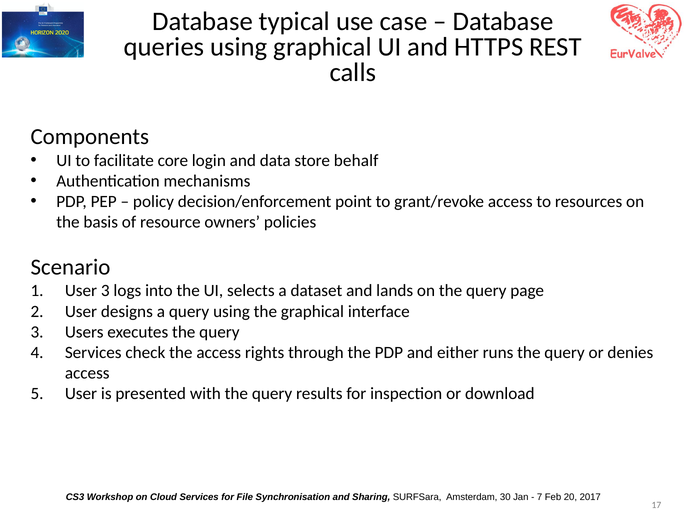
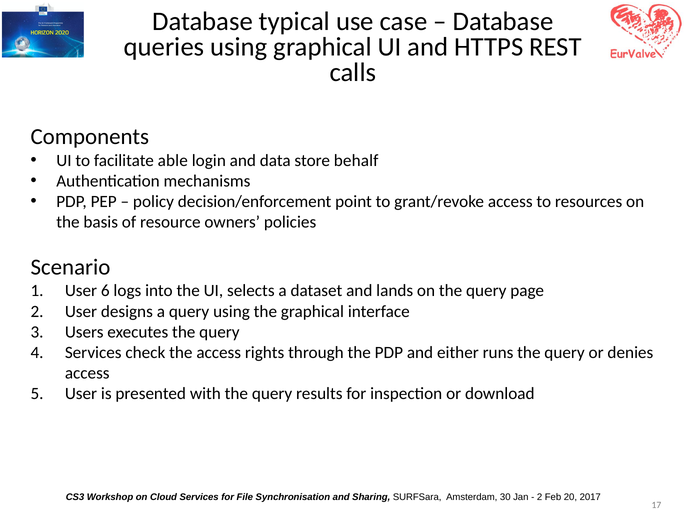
core: core -> able
User 3: 3 -> 6
7 at (540, 498): 7 -> 2
